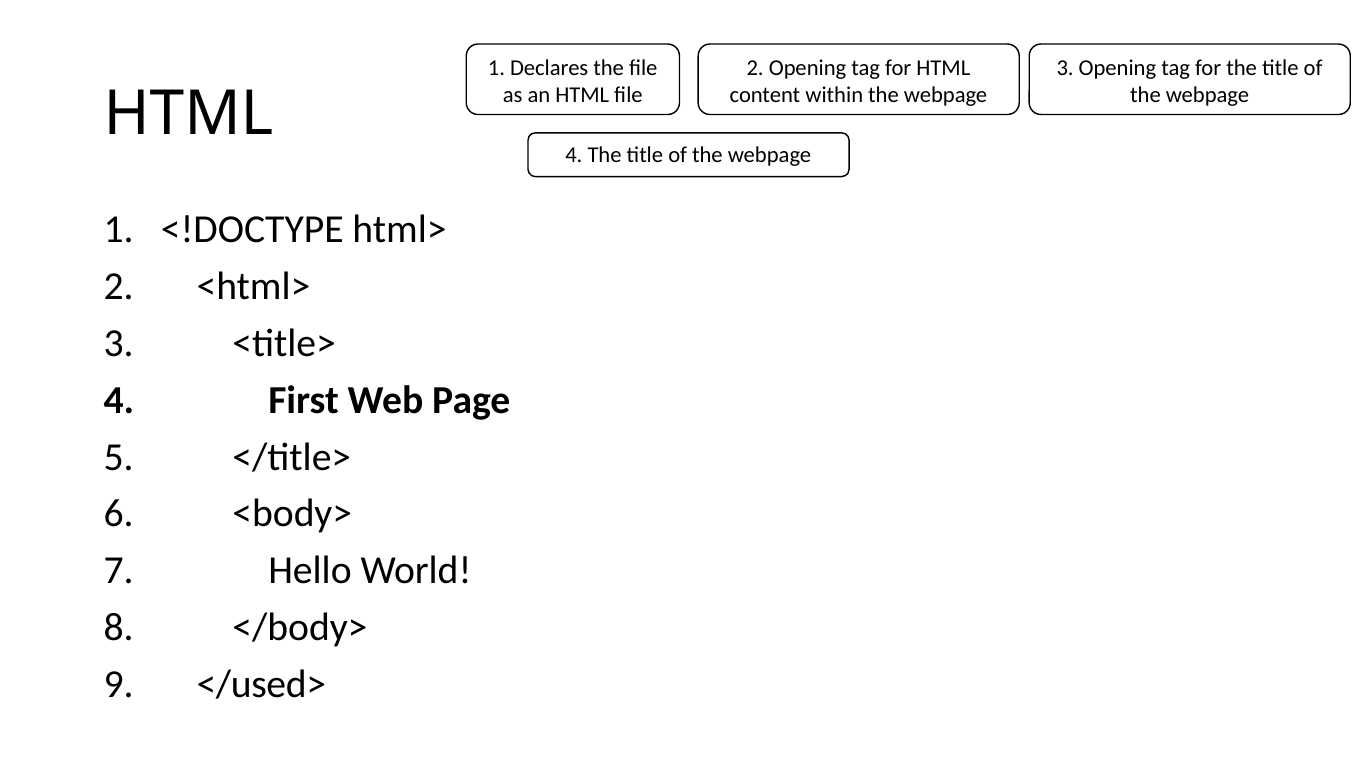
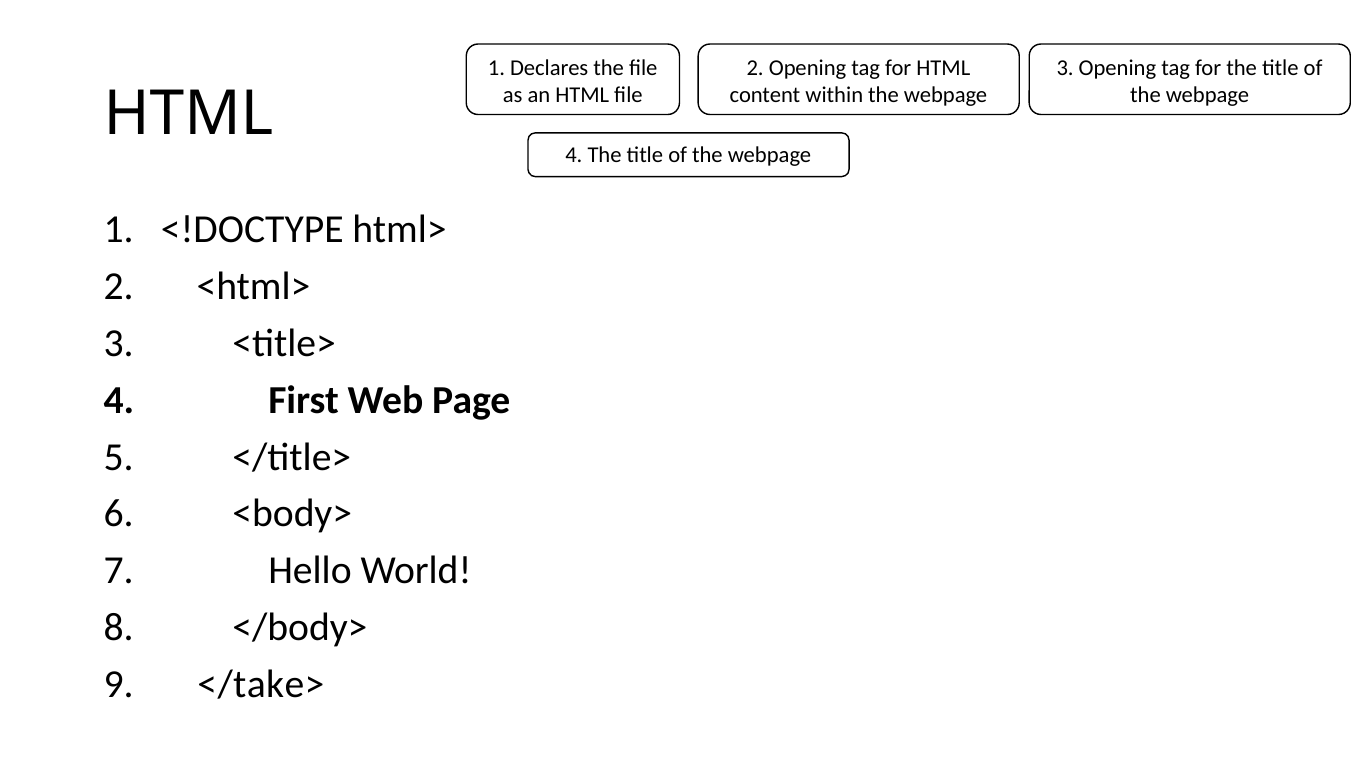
</used>: </used> -> </take>
